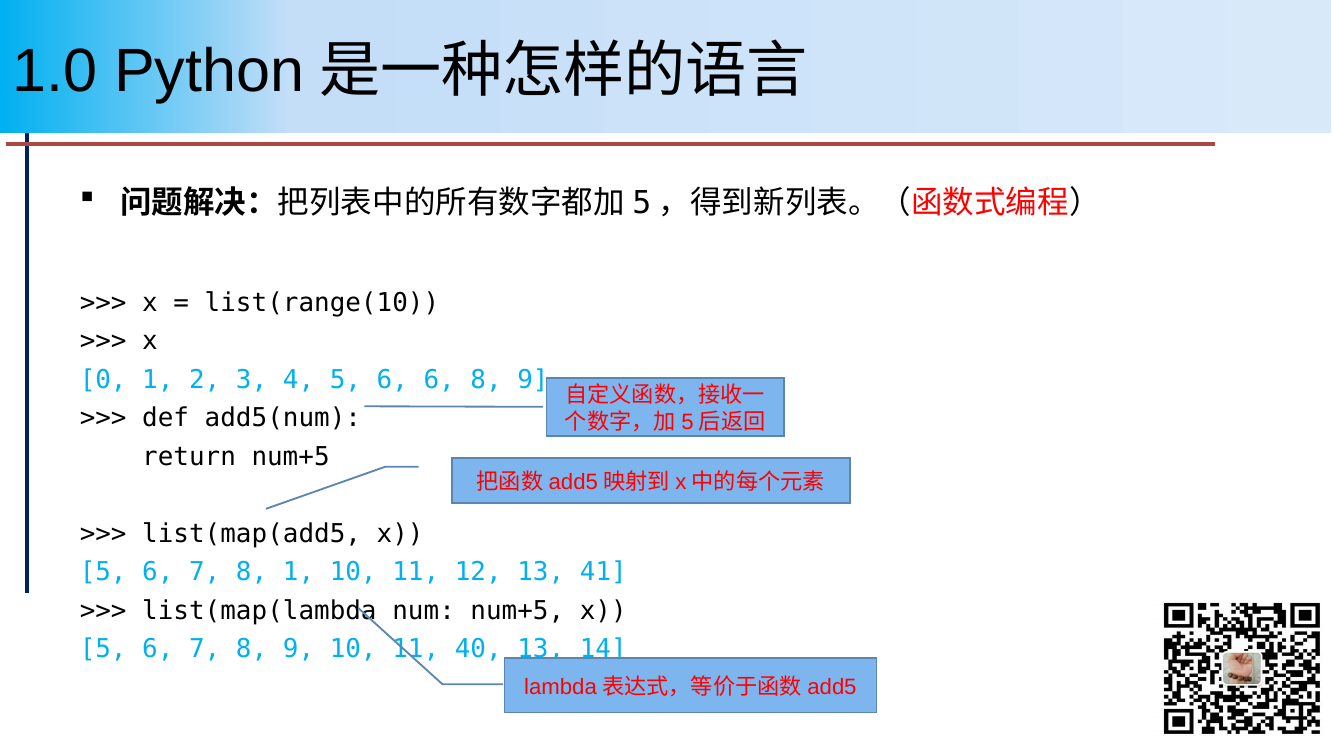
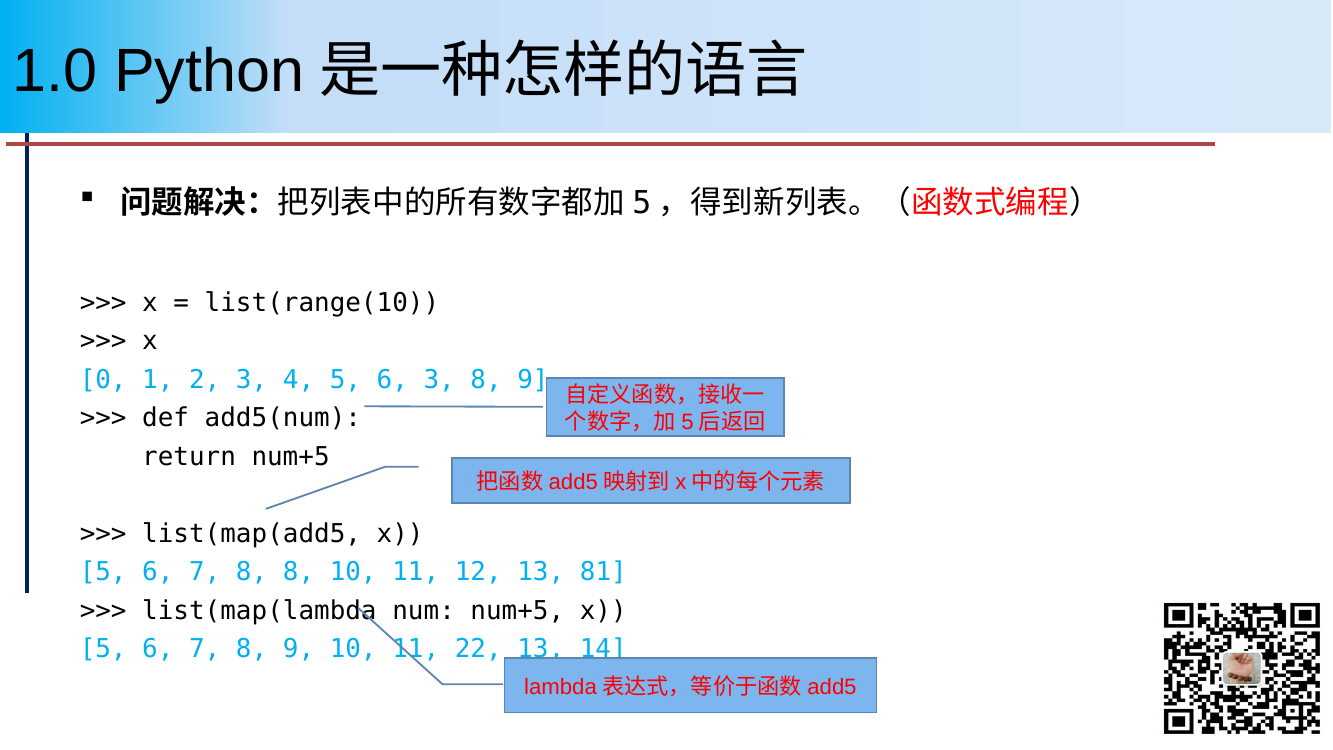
6 6: 6 -> 3
8 1: 1 -> 8
41: 41 -> 81
40: 40 -> 22
